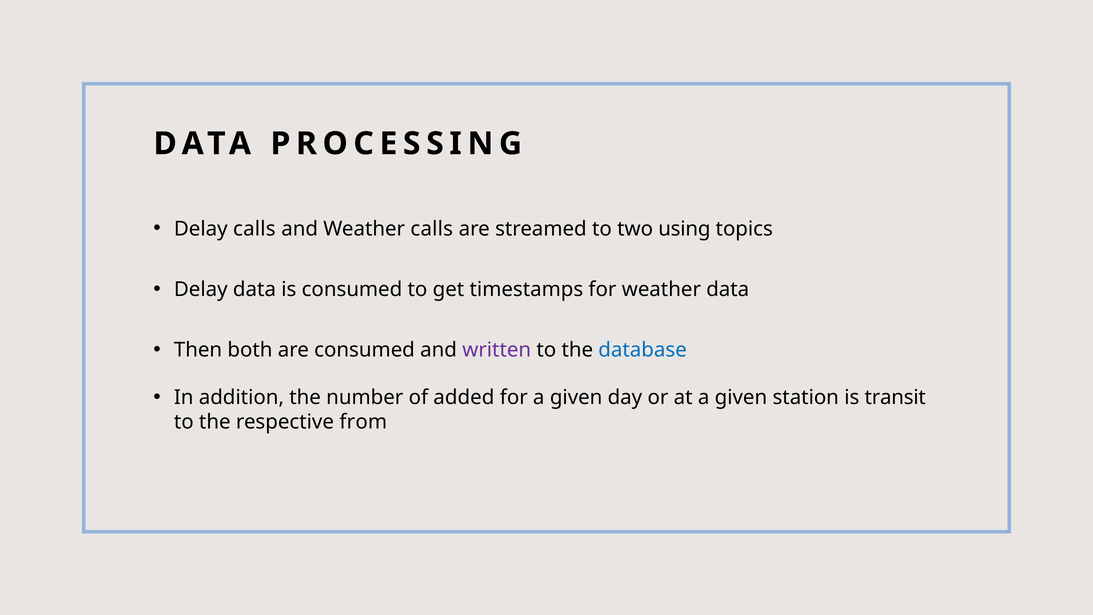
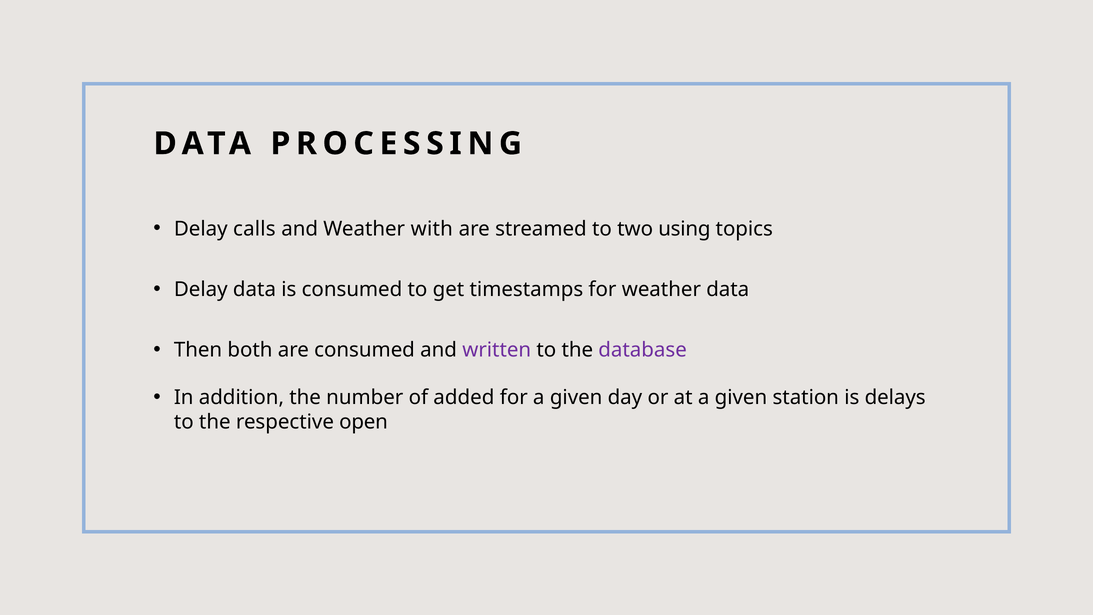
Weather calls: calls -> with
database colour: blue -> purple
transit: transit -> delays
from: from -> open
